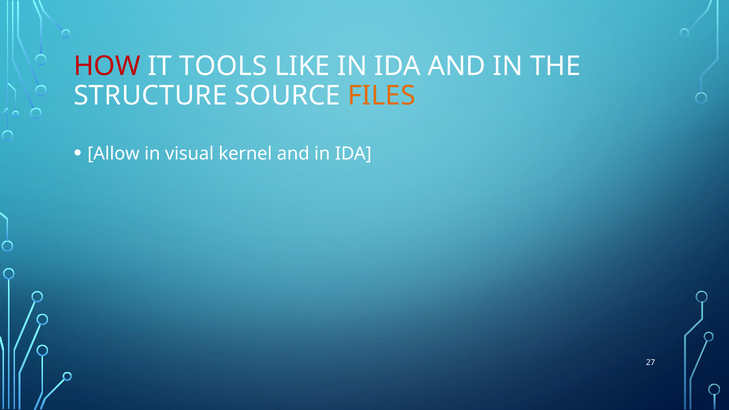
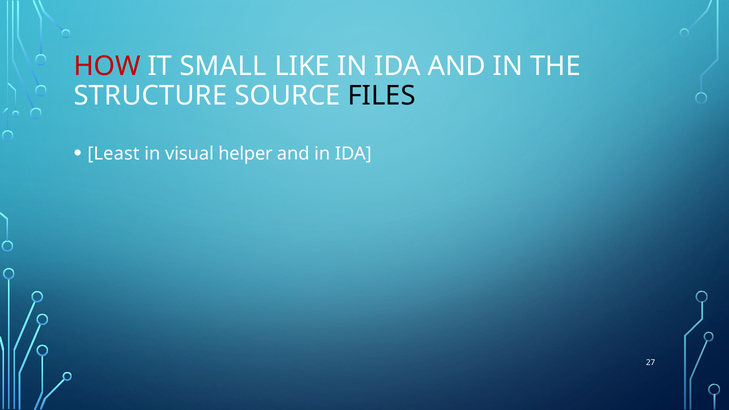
TOOLS: TOOLS -> SMALL
FILES colour: orange -> black
Allow: Allow -> Least
kernel: kernel -> helper
